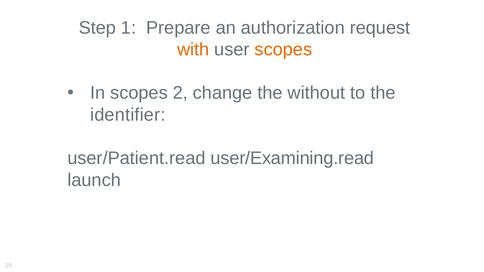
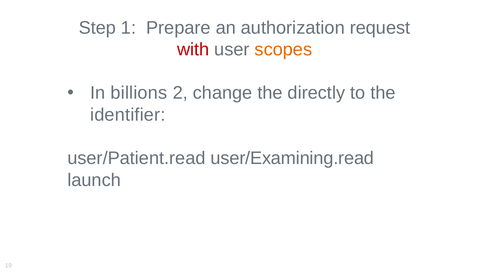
with colour: orange -> red
In scopes: scopes -> billions
without: without -> directly
